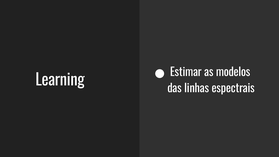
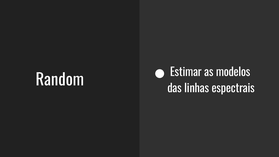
Learning: Learning -> Random
